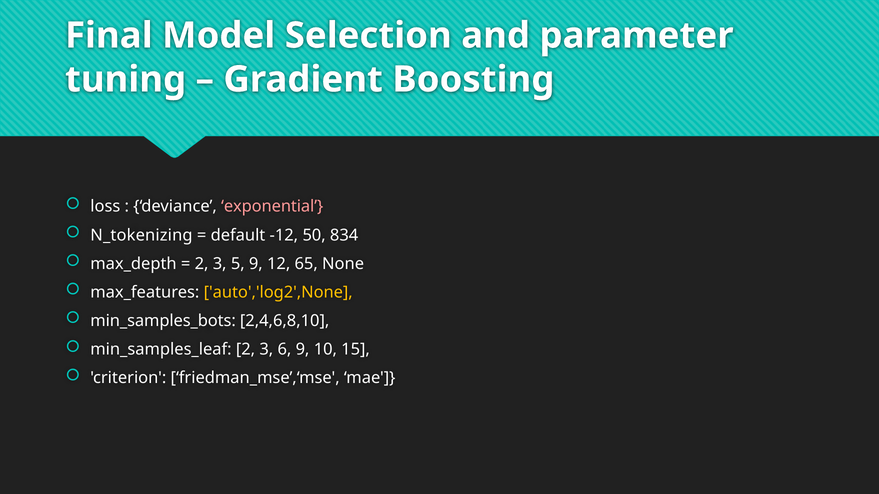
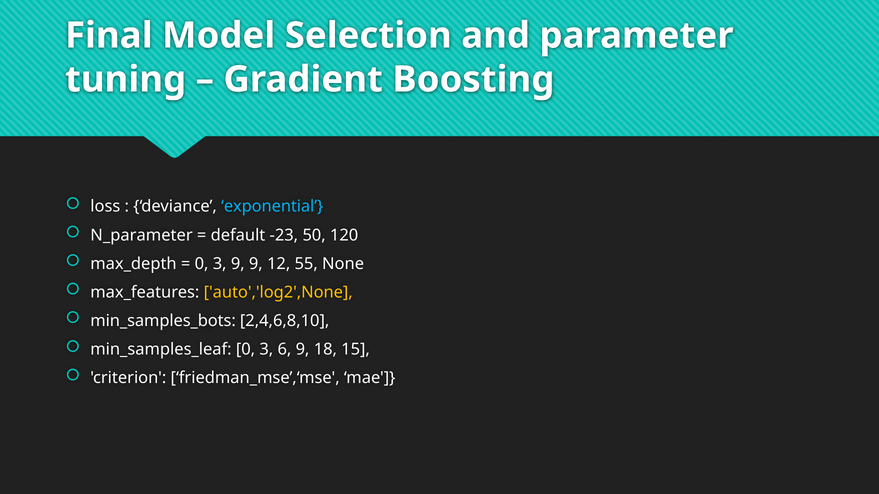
exponential colour: pink -> light blue
N_tokenizing: N_tokenizing -> N_parameter
-12: -12 -> -23
834: 834 -> 120
2 at (202, 264): 2 -> 0
3 5: 5 -> 9
65: 65 -> 55
min_samples_leaf 2: 2 -> 0
10: 10 -> 18
